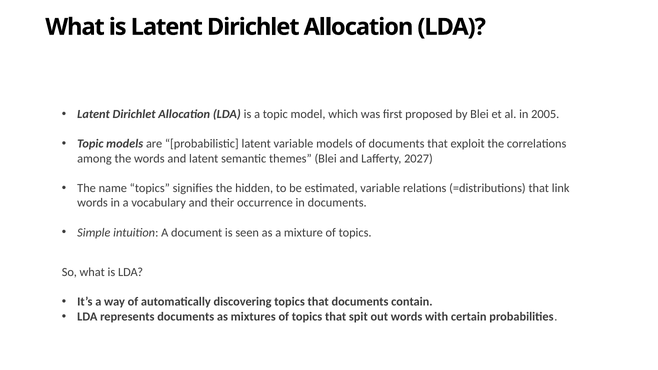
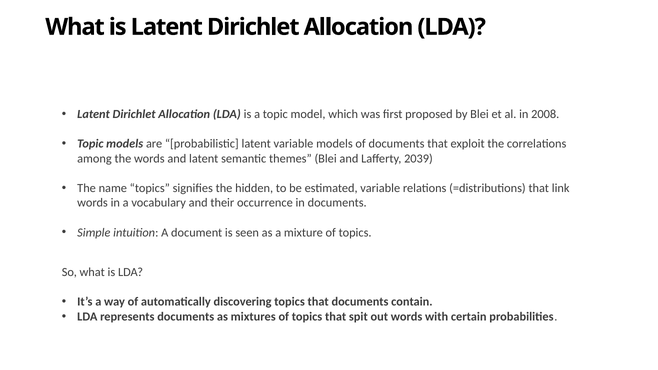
2005: 2005 -> 2008
2027: 2027 -> 2039
